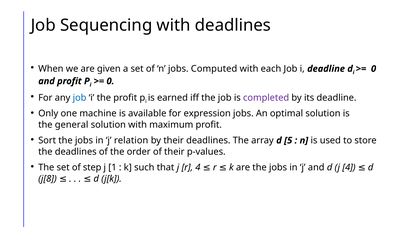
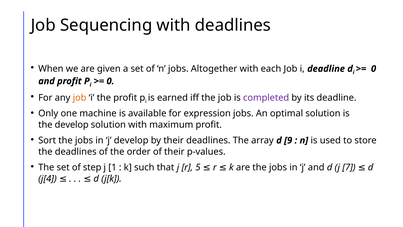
Computed: Computed -> Altogether
job at (80, 98) colour: blue -> orange
the general: general -> develop
j relation: relation -> develop
5: 5 -> 9
r 4: 4 -> 5
j 4: 4 -> 7
j[8: j[8 -> j[4
